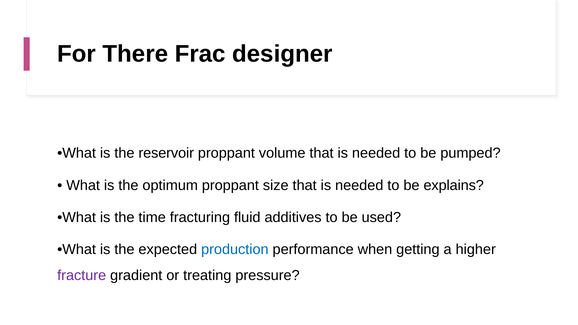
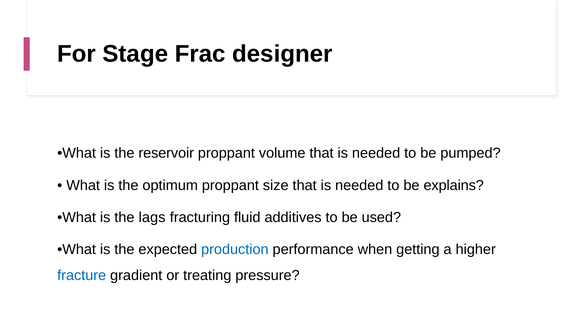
There: There -> Stage
time: time -> lags
fracture colour: purple -> blue
